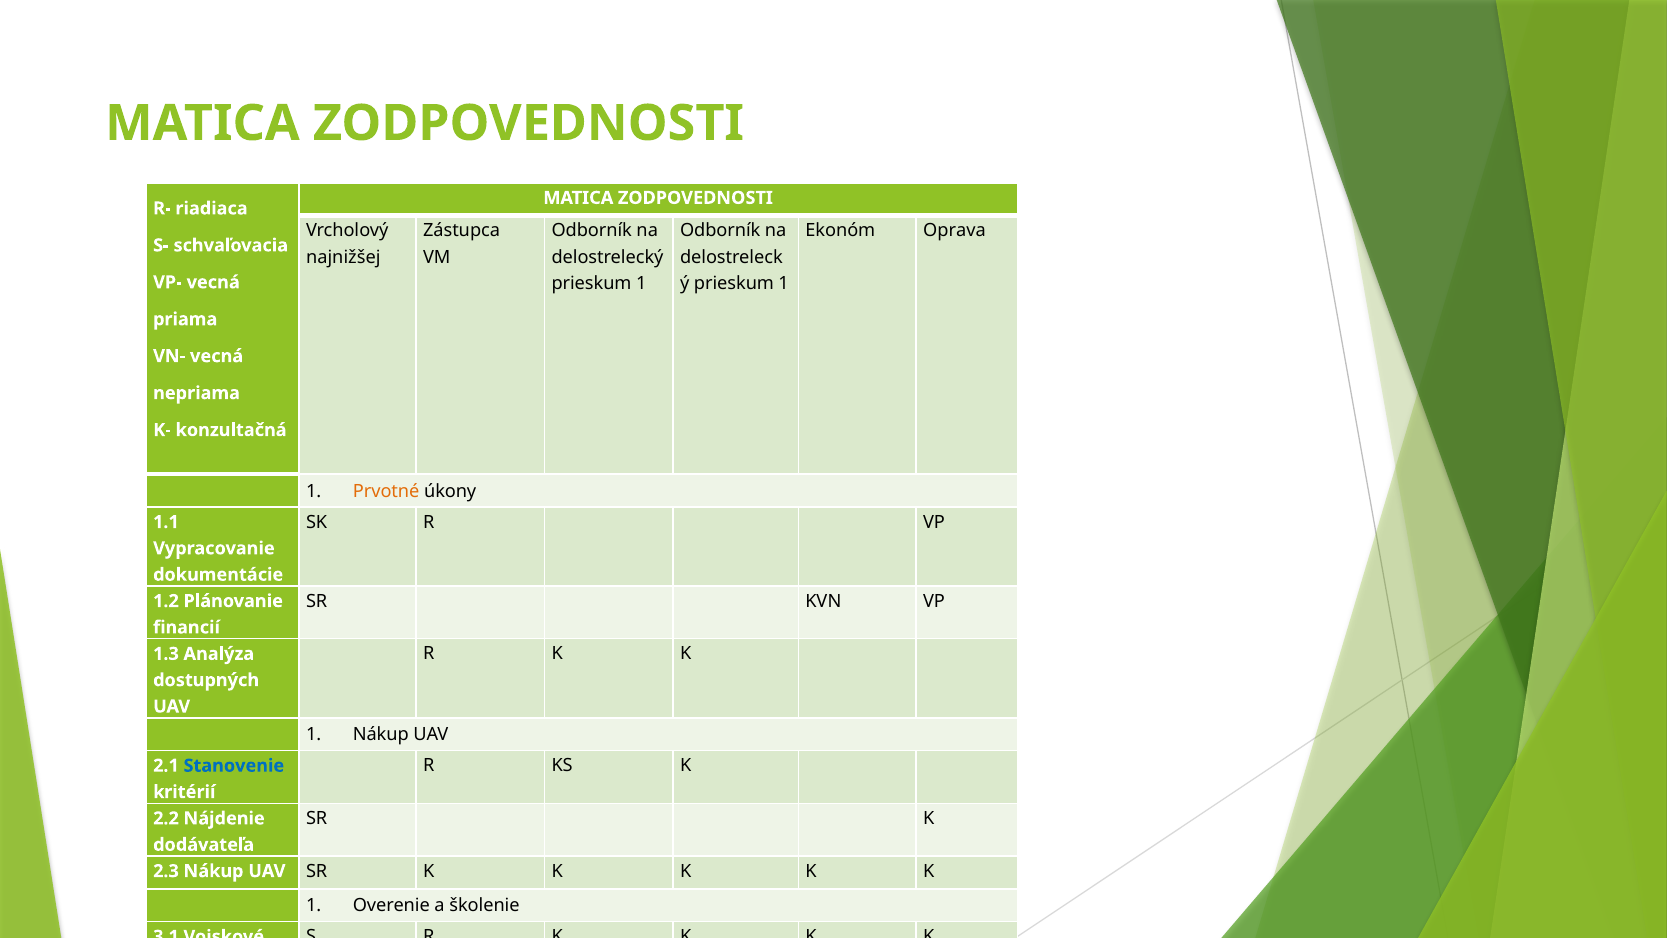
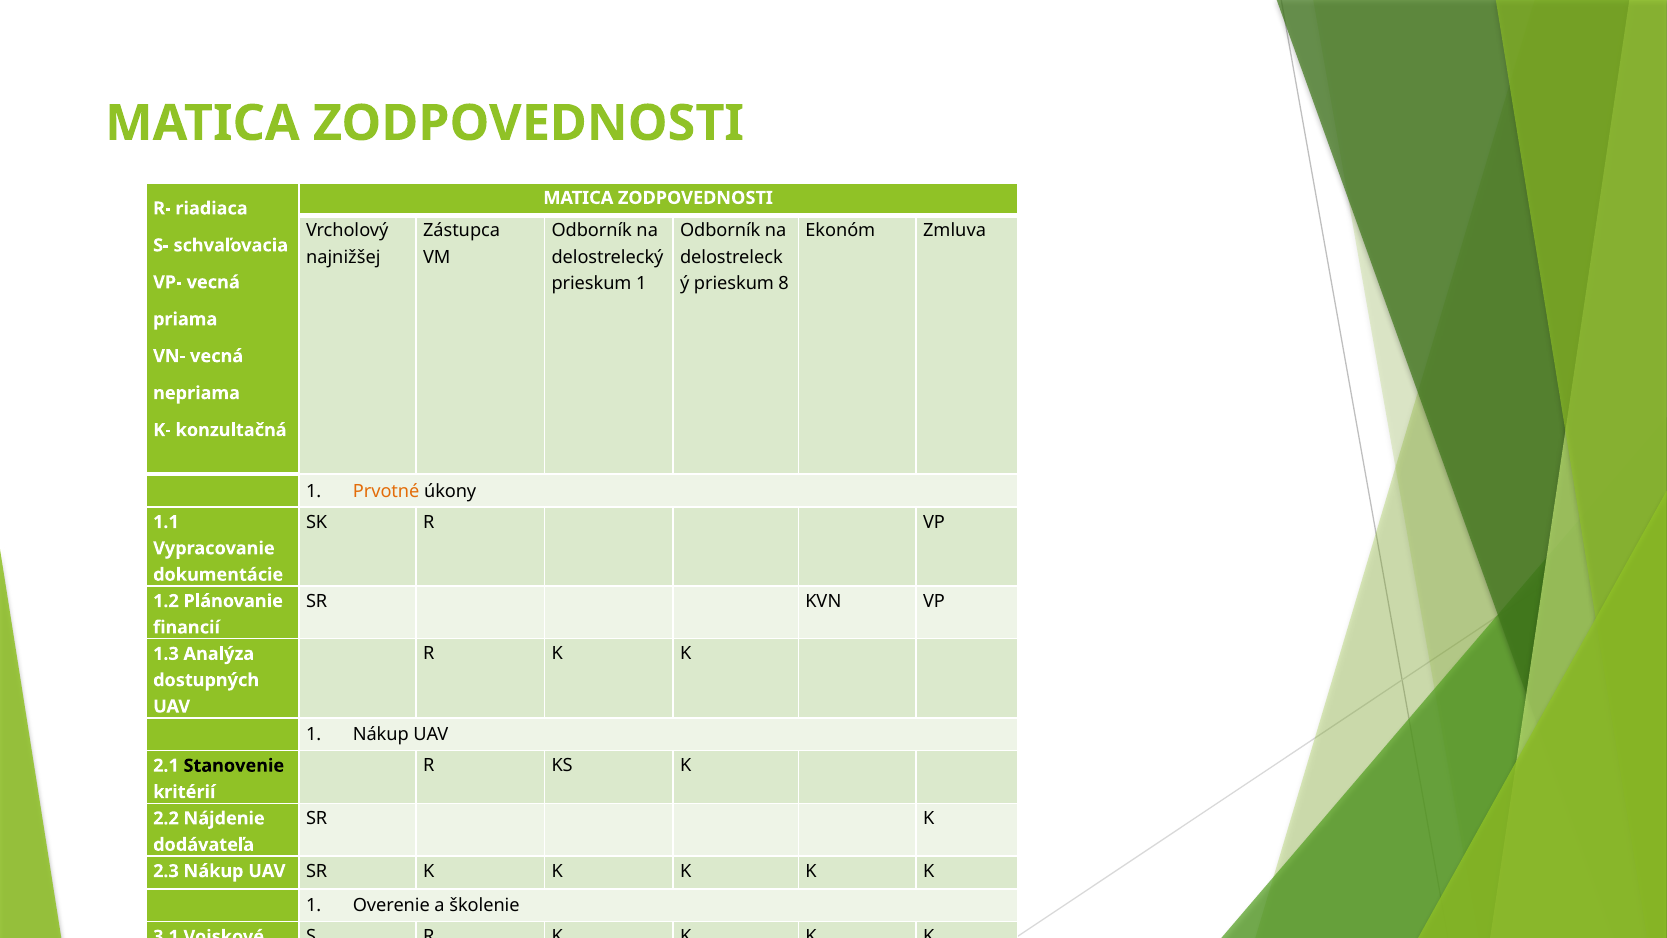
Oprava: Oprava -> Zmluva
1 at (784, 283): 1 -> 8
Stanovenie colour: blue -> black
